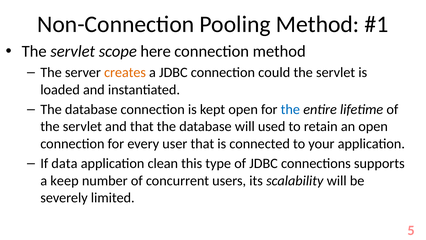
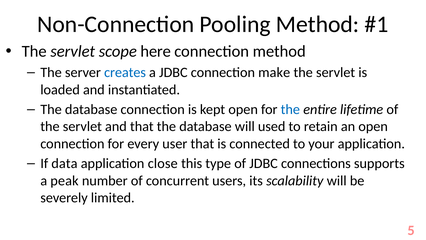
creates colour: orange -> blue
could: could -> make
clean: clean -> close
keep: keep -> peak
